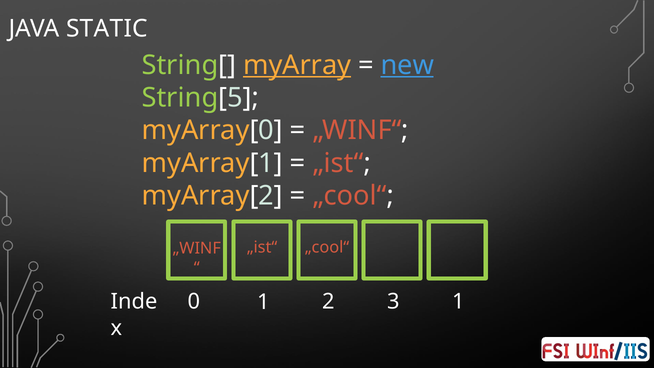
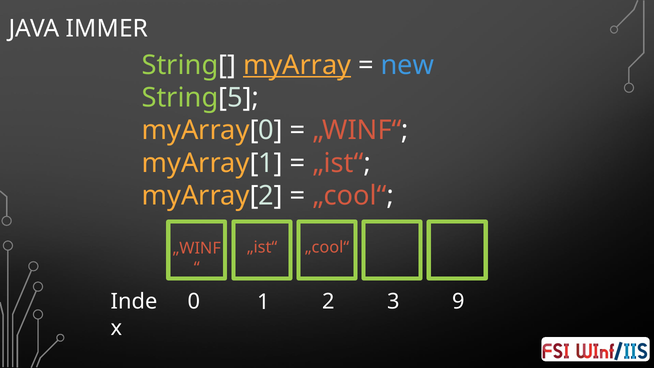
STATIC: STATIC -> IMMER
new underline: present -> none
3 1: 1 -> 9
